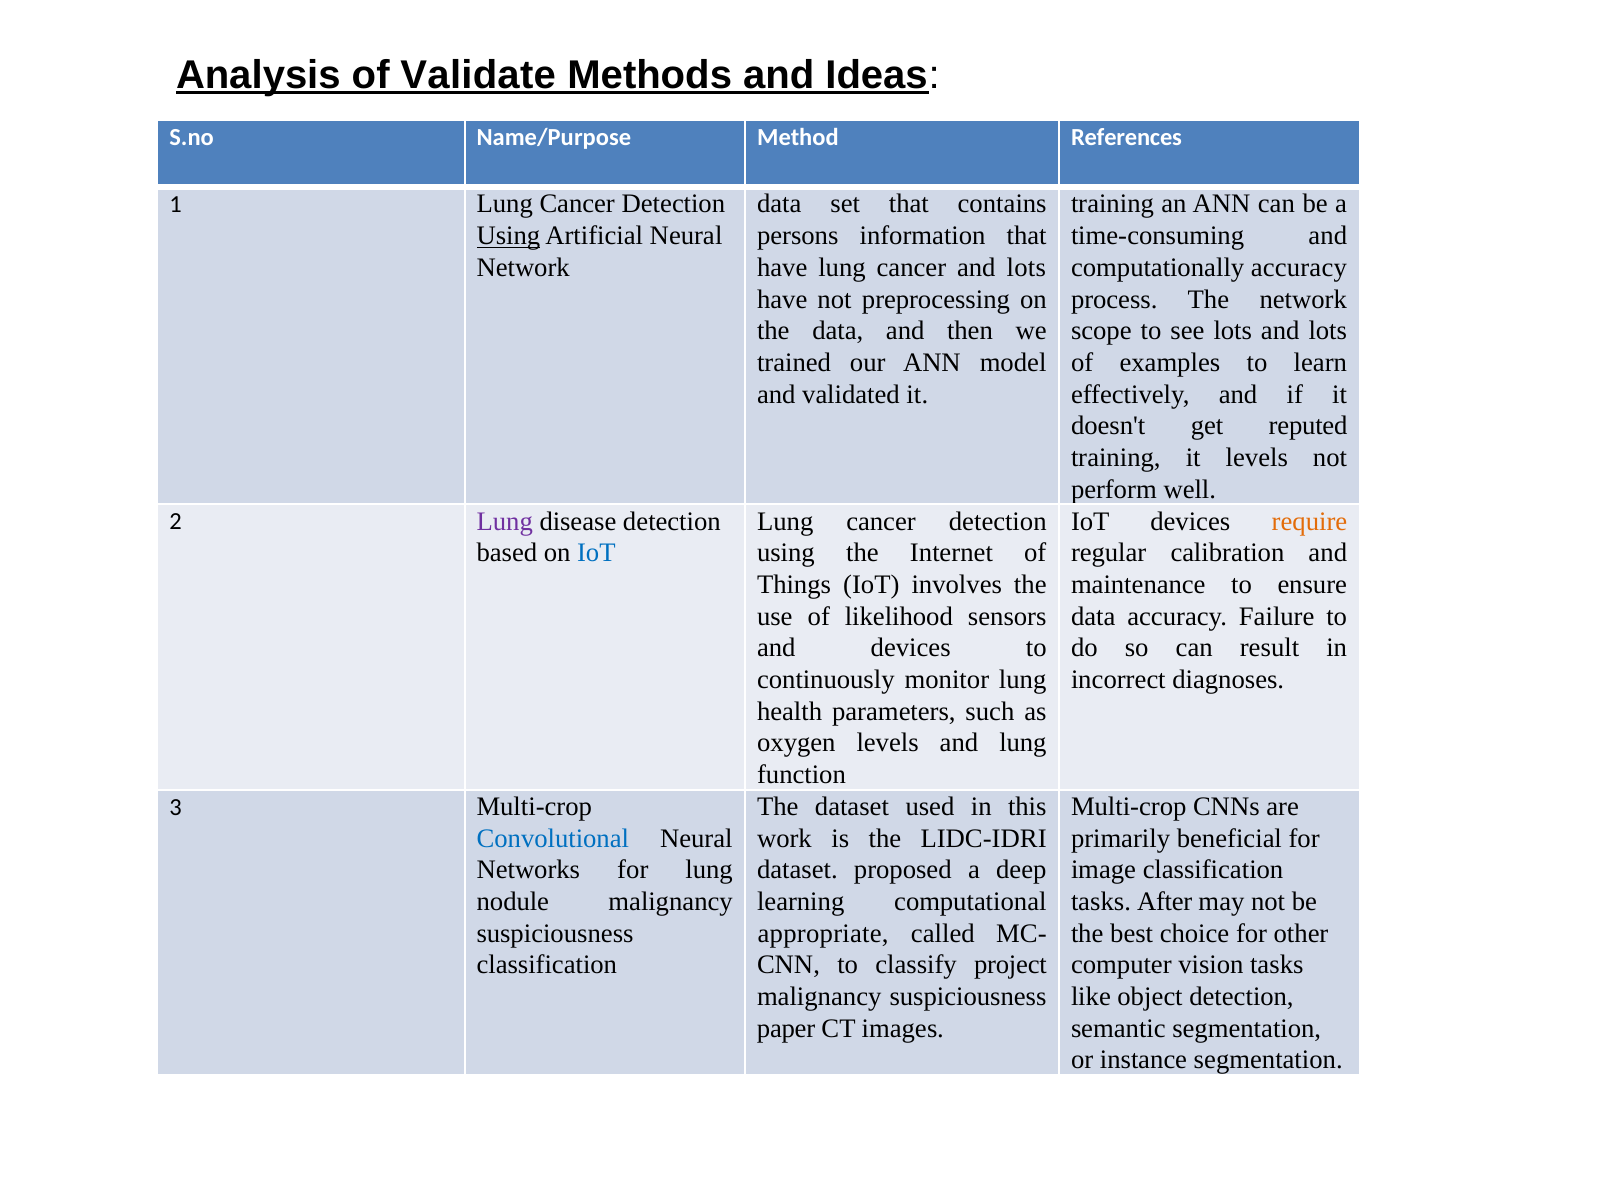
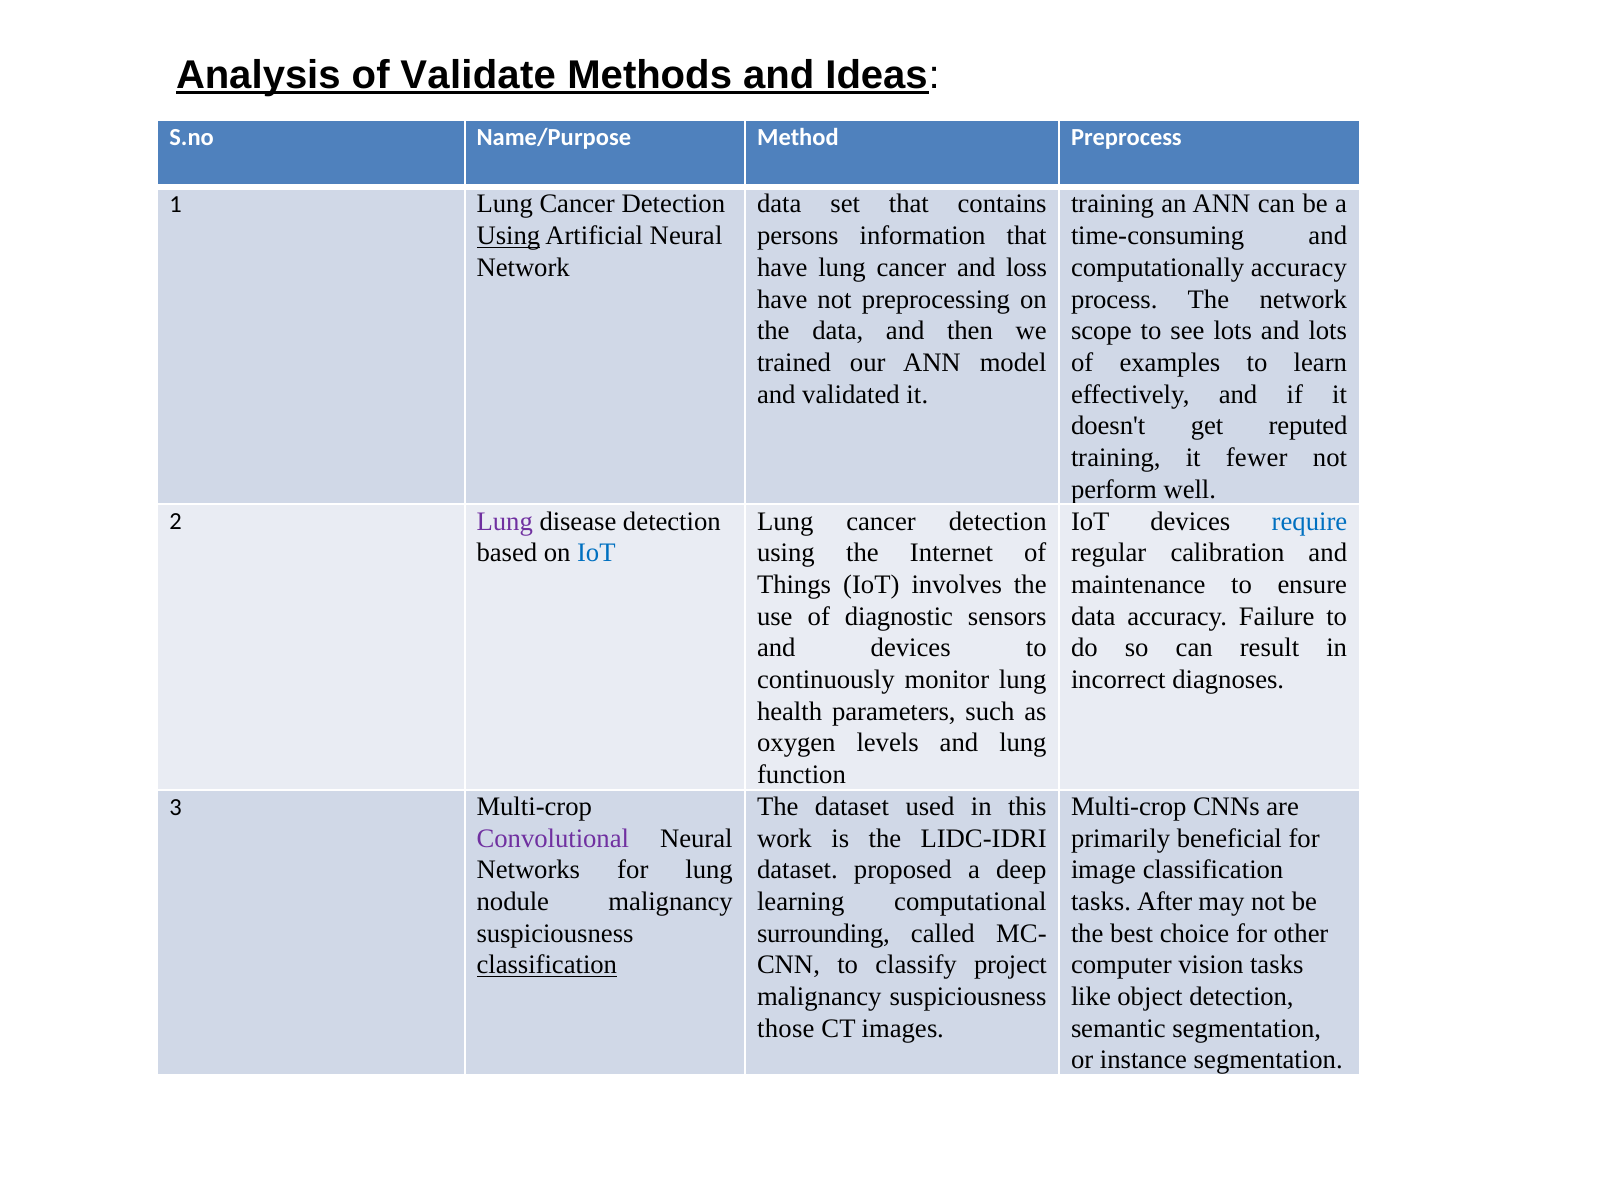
References: References -> Preprocess
cancer and lots: lots -> loss
it levels: levels -> fewer
require colour: orange -> blue
likelihood: likelihood -> diagnostic
Convolutional colour: blue -> purple
appropriate: appropriate -> surrounding
classification at (547, 964) underline: none -> present
paper: paper -> those
